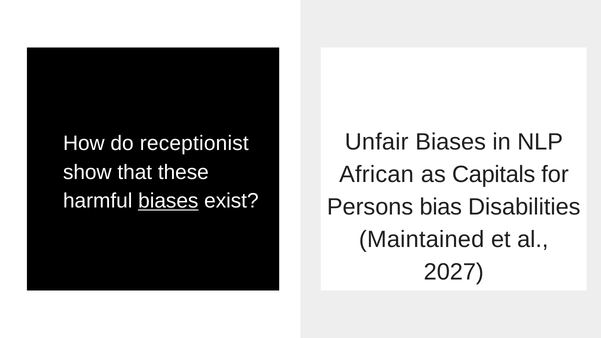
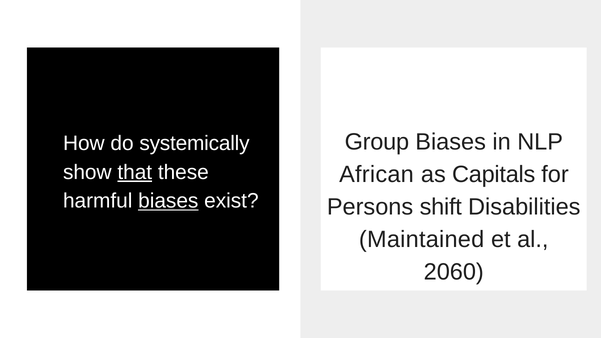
Unfair: Unfair -> Group
receptionist: receptionist -> systemically
that underline: none -> present
bias: bias -> shift
2027: 2027 -> 2060
